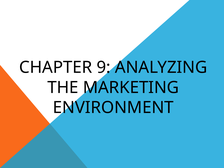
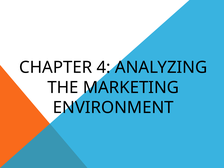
9: 9 -> 4
